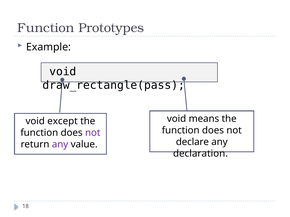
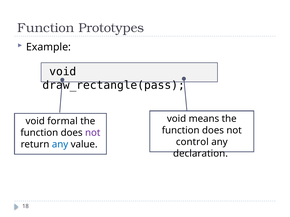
except: except -> formal
declare: declare -> control
any at (60, 145) colour: purple -> blue
